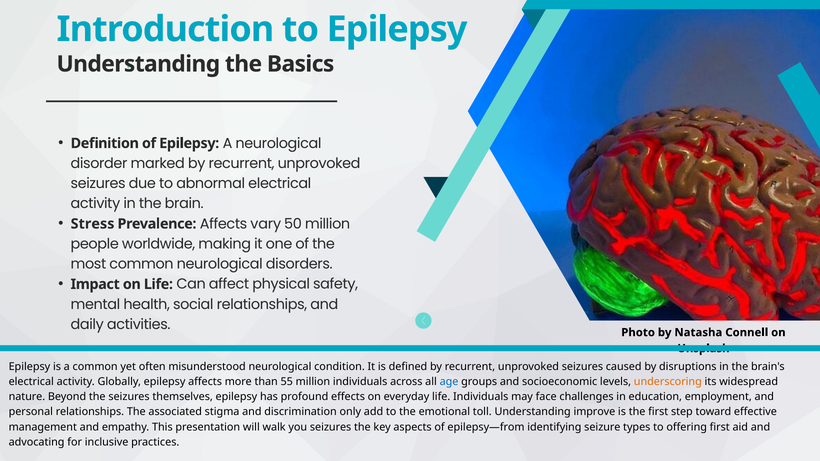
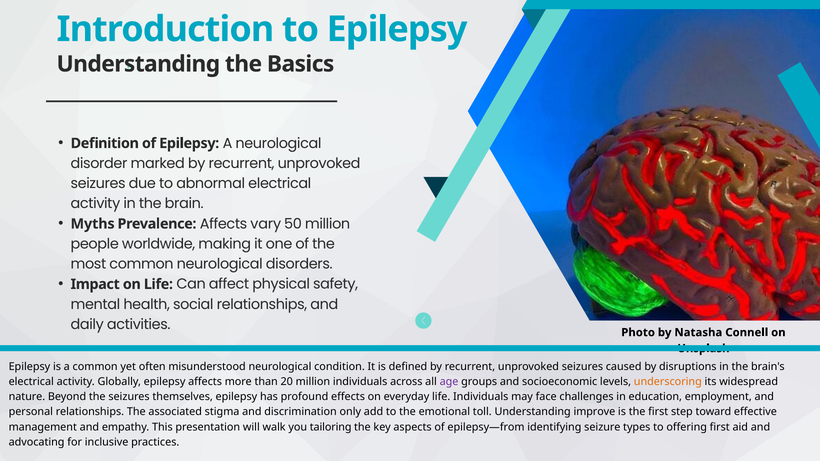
Stress: Stress -> Myths
55: 55 -> 20
age colour: blue -> purple
you seizures: seizures -> tailoring
